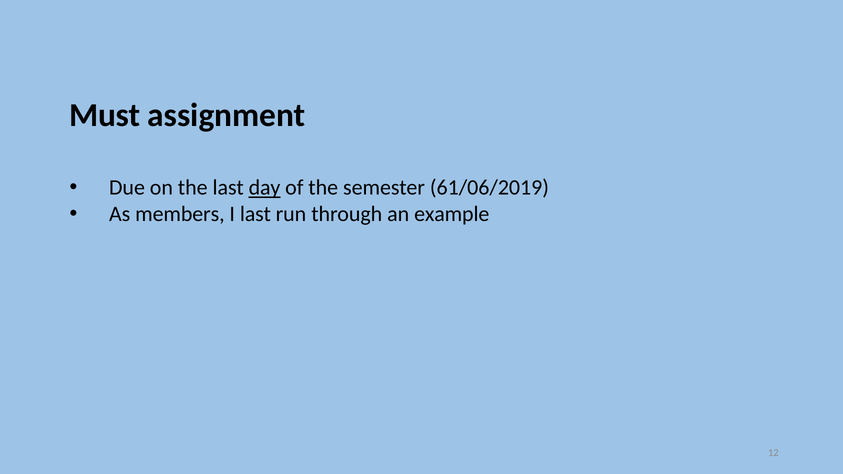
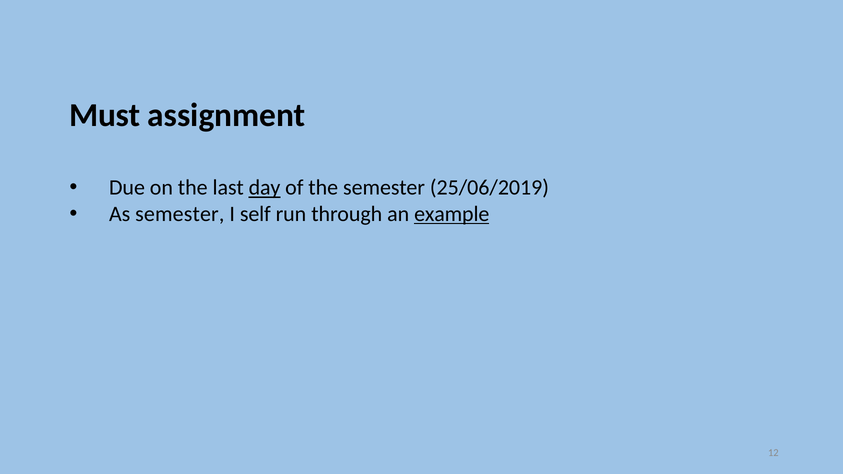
61/06/2019: 61/06/2019 -> 25/06/2019
As members: members -> semester
I last: last -> self
example underline: none -> present
